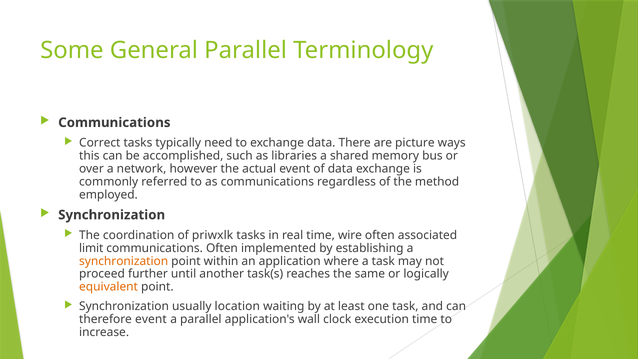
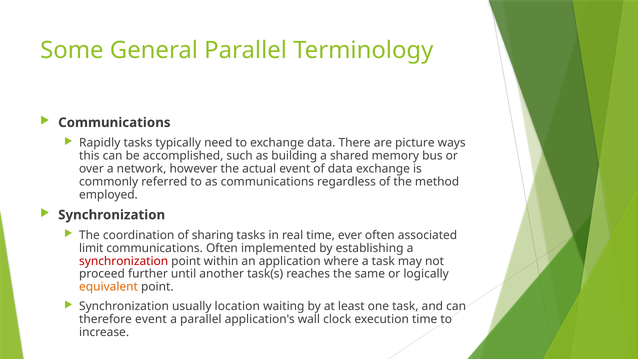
Correct: Correct -> Rapidly
libraries: libraries -> building
priwxlk: priwxlk -> sharing
wire: wire -> ever
synchronization at (124, 261) colour: orange -> red
